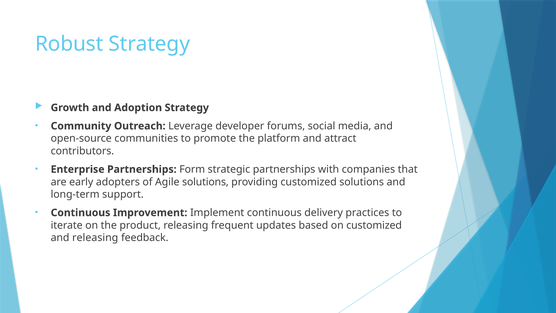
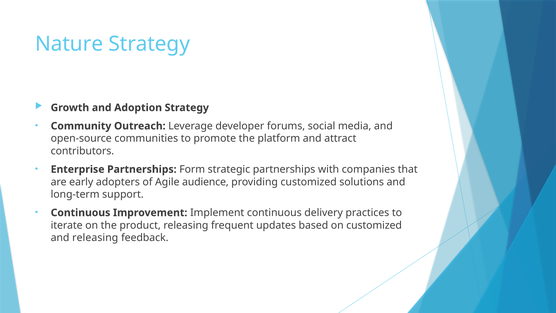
Robust: Robust -> Nature
Agile solutions: solutions -> audience
